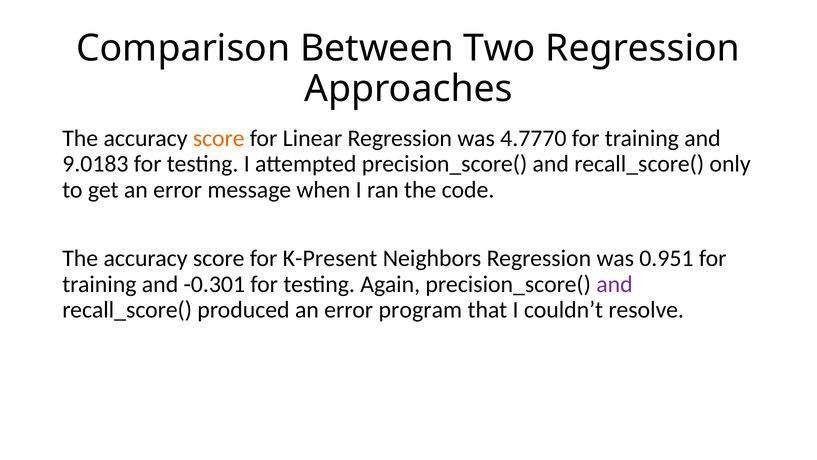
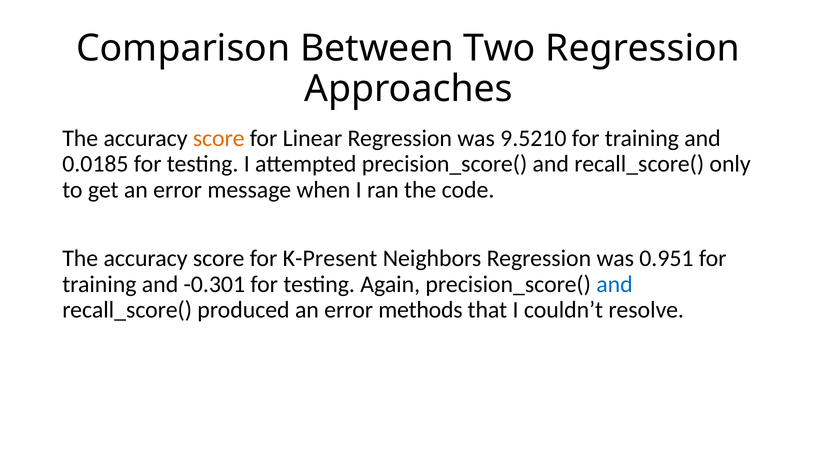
4.7770: 4.7770 -> 9.5210
9.0183: 9.0183 -> 0.0185
and at (614, 284) colour: purple -> blue
program: program -> methods
